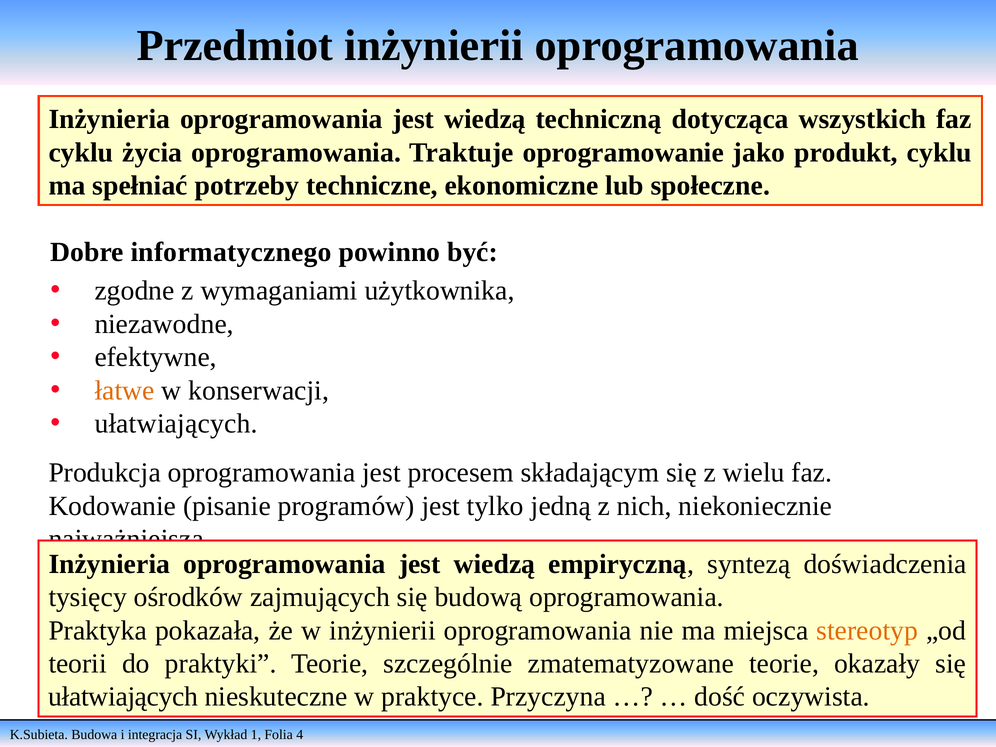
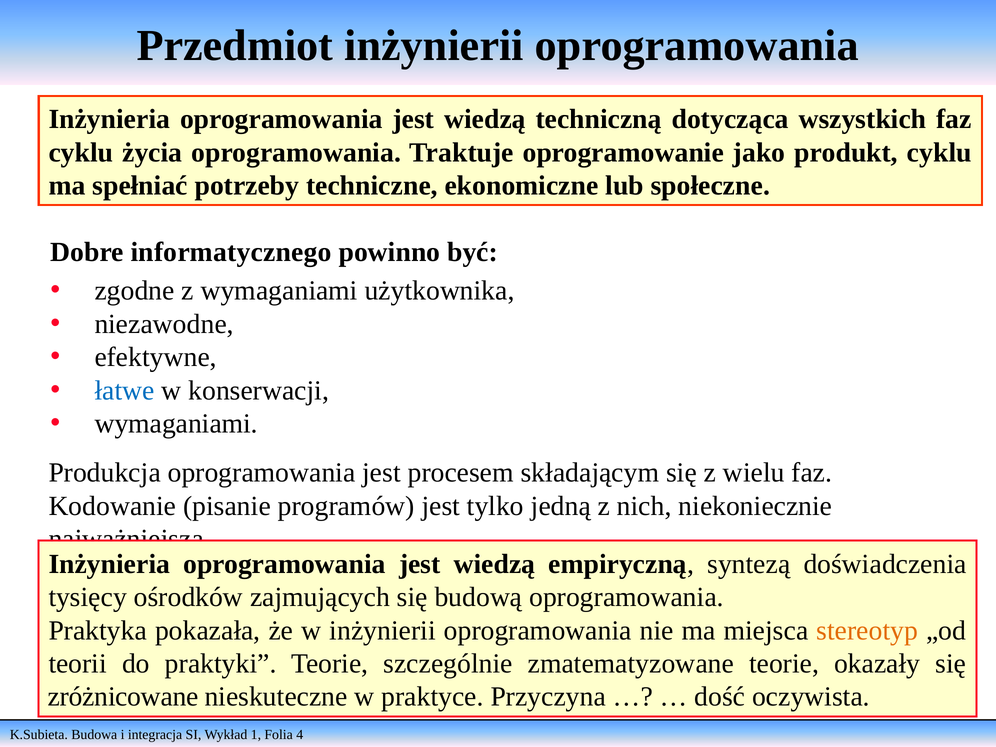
łatwe colour: orange -> blue
ułatwiających at (176, 424): ułatwiających -> wymaganiami
ułatwiających at (123, 697): ułatwiających -> zróżnicowane
